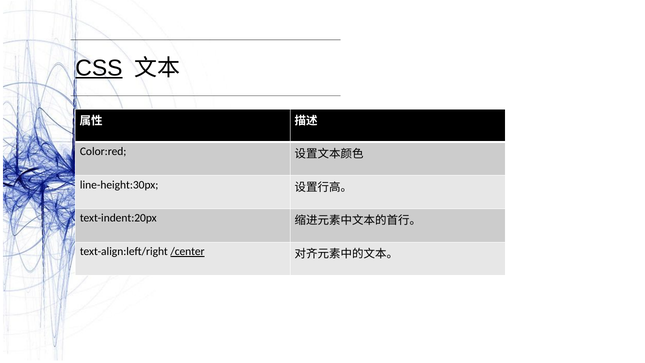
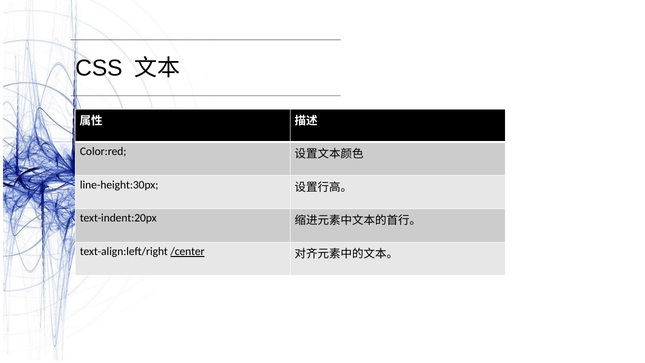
CSS underline: present -> none
